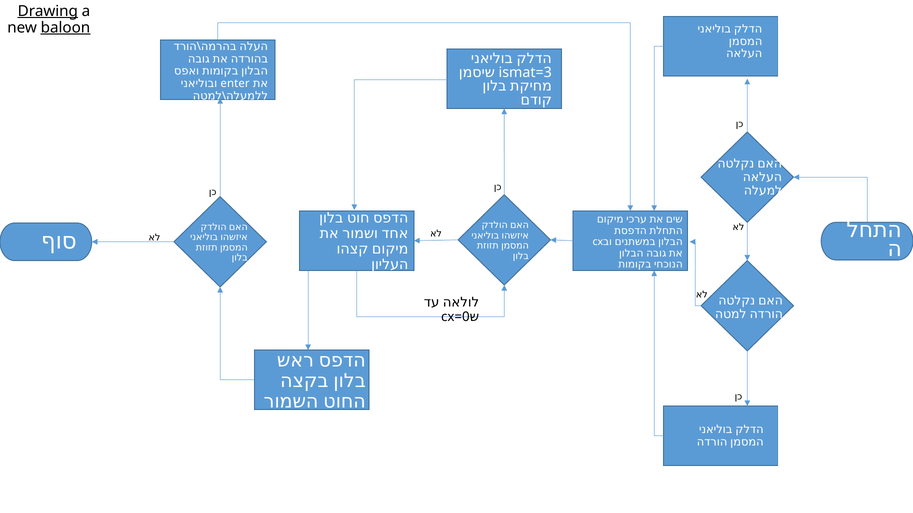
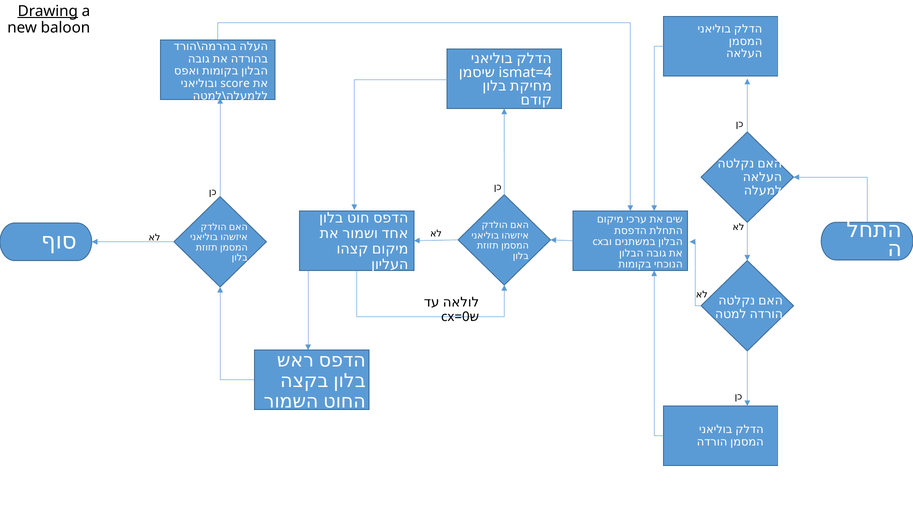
baloon underline: present -> none
ismat=3: ismat=3 -> ismat=4
enter: enter -> score
